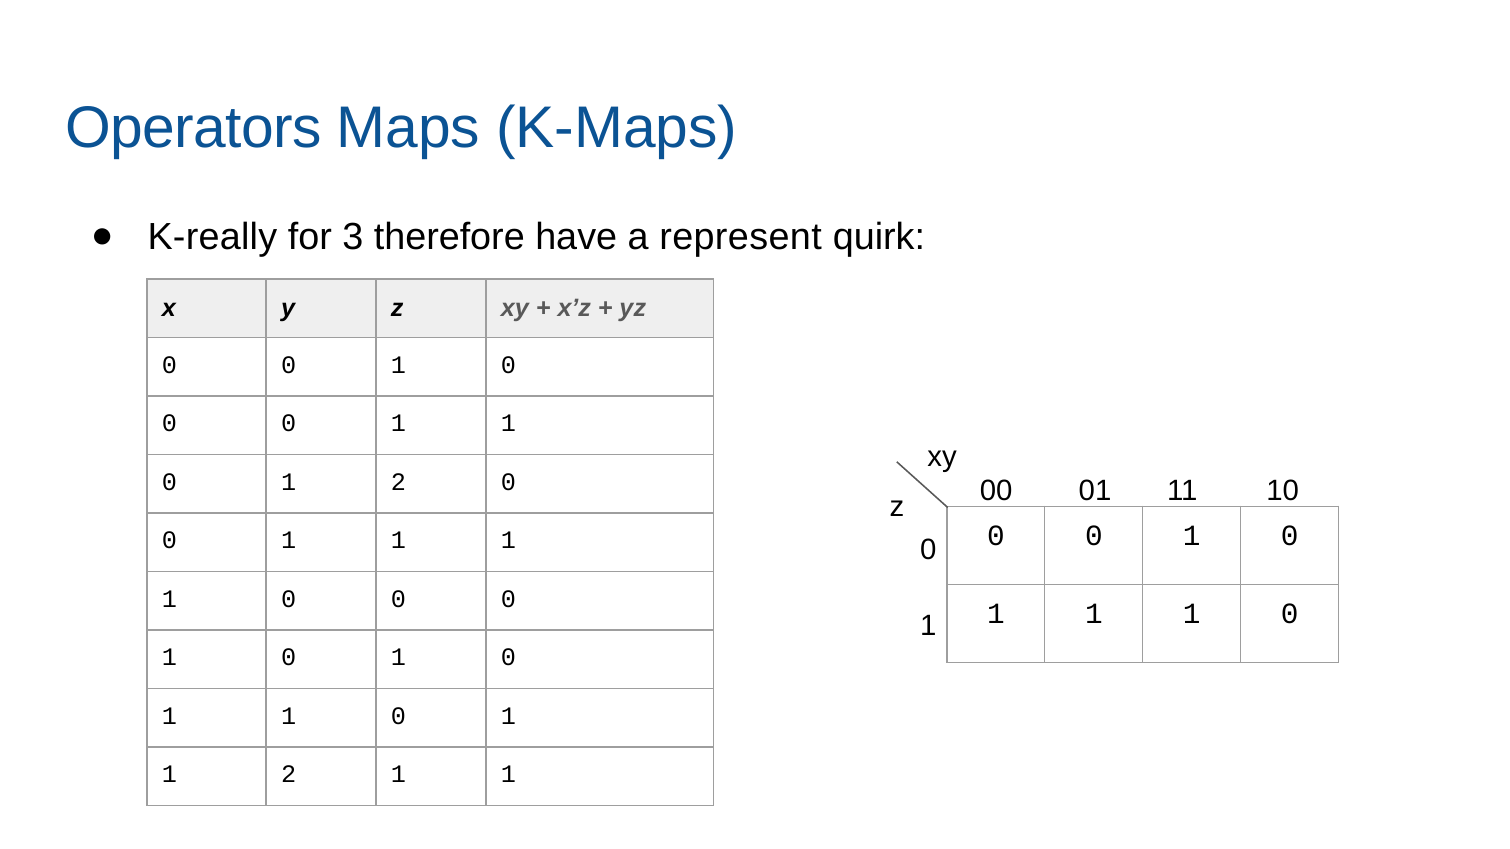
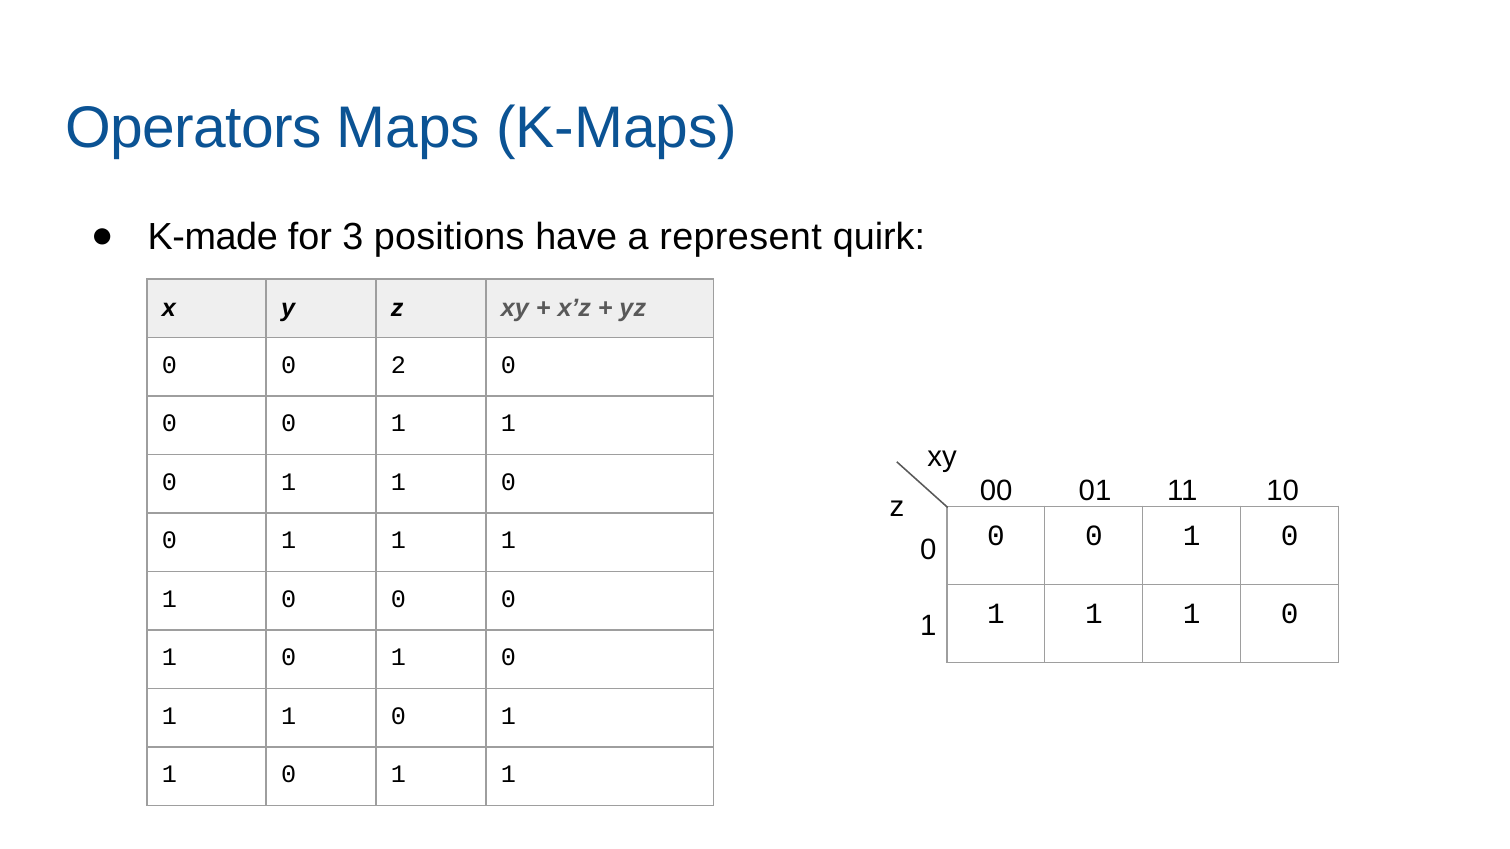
K-really: K-really -> K-made
therefore: therefore -> positions
1 at (399, 365): 1 -> 2
2 at (399, 482): 2 -> 1
2 at (289, 775): 2 -> 0
